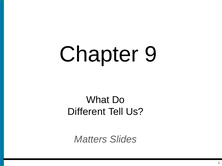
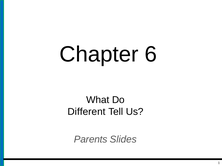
9: 9 -> 6
Matters: Matters -> Parents
